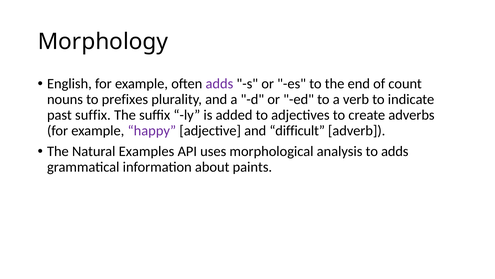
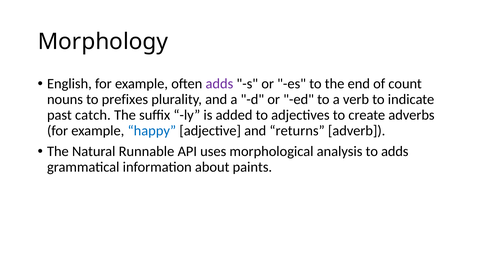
past suffix: suffix -> catch
happy colour: purple -> blue
difficult: difficult -> returns
Examples: Examples -> Runnable
